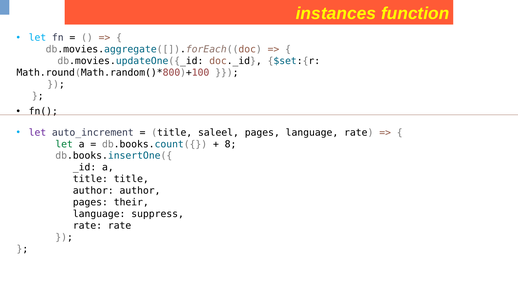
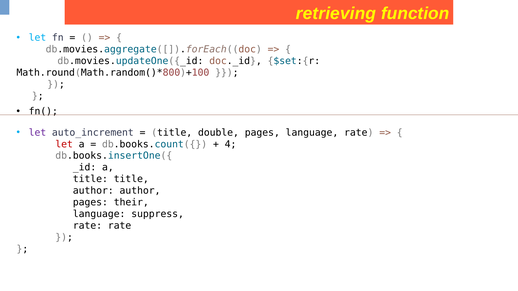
instances: instances -> retrieving
saleel: saleel -> double
let at (64, 144) colour: green -> red
8: 8 -> 4
